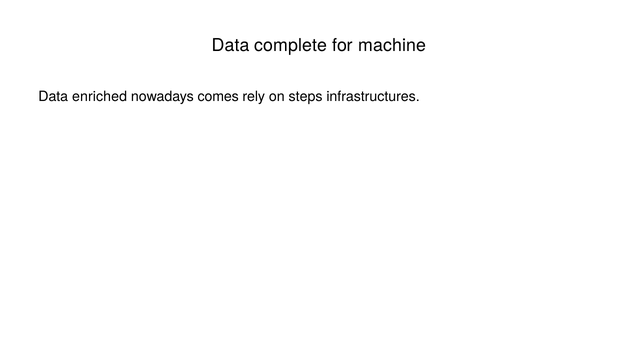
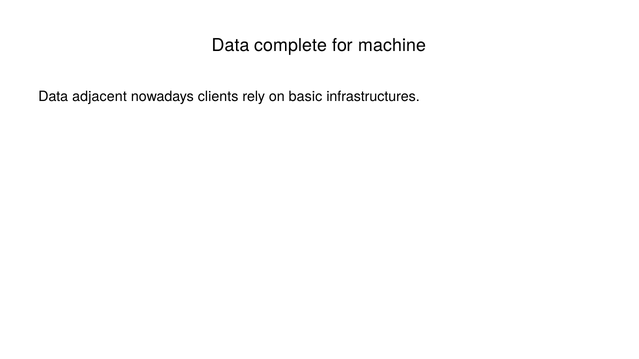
enriched: enriched -> adjacent
comes: comes -> clients
steps: steps -> basic
